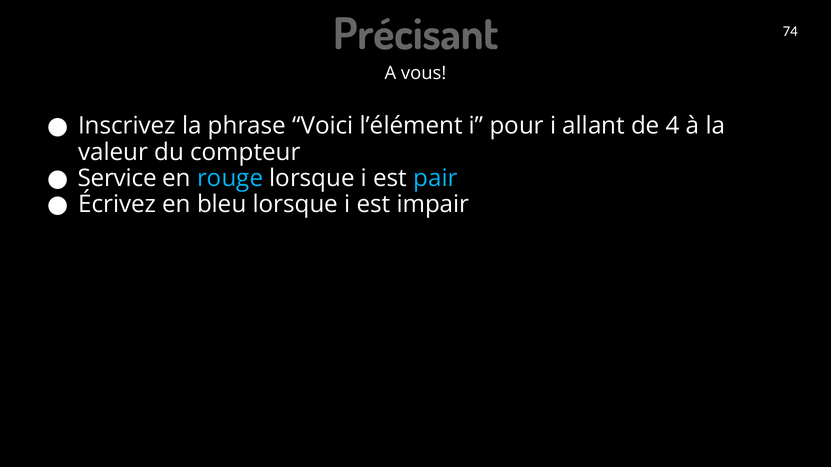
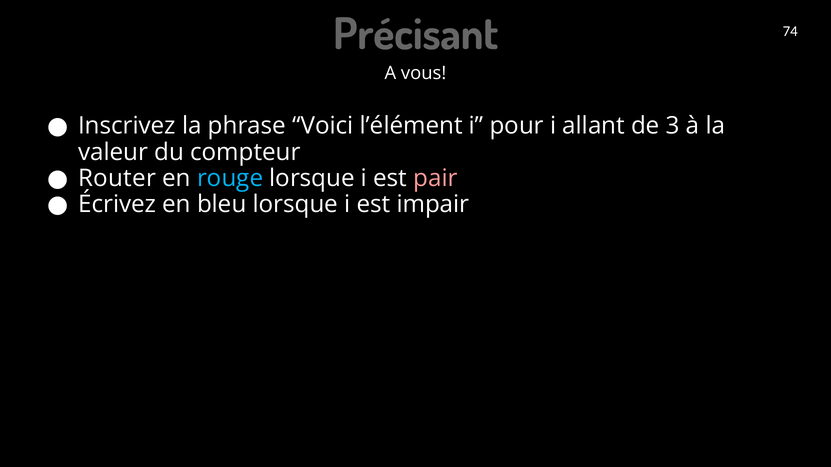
4: 4 -> 3
Service: Service -> Router
pair colour: light blue -> pink
